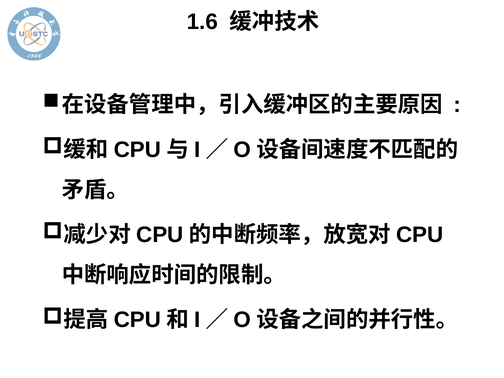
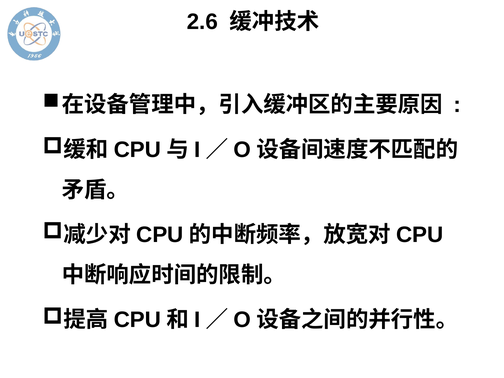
1.6: 1.6 -> 2.6
